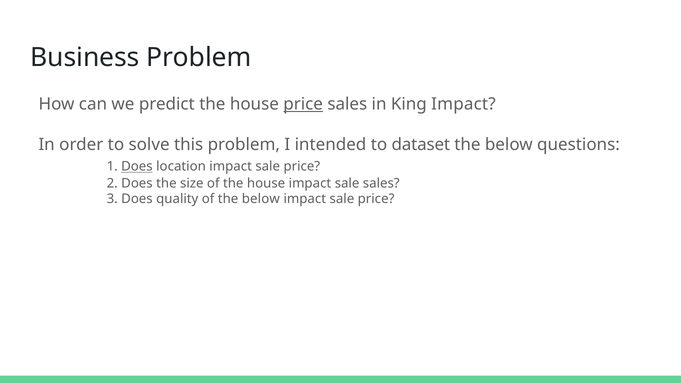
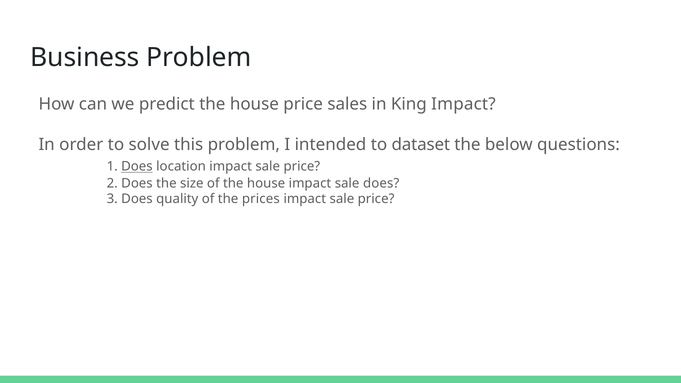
price at (303, 104) underline: present -> none
sale sales: sales -> does
of the below: below -> prices
